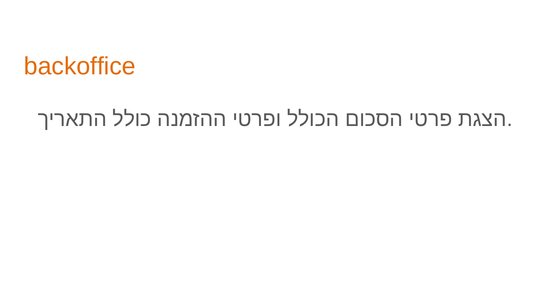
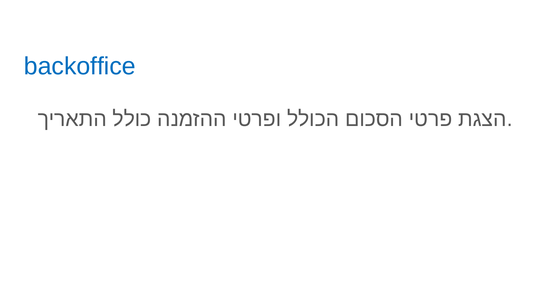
backoffice colour: orange -> blue
